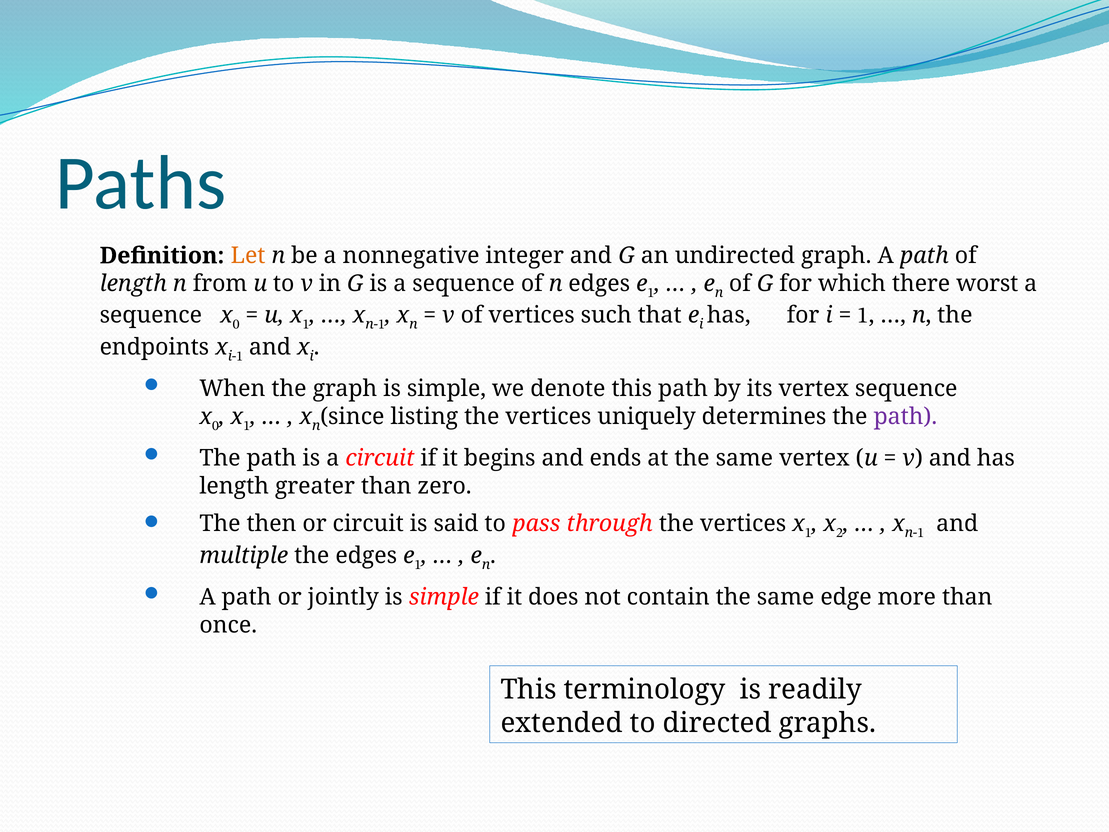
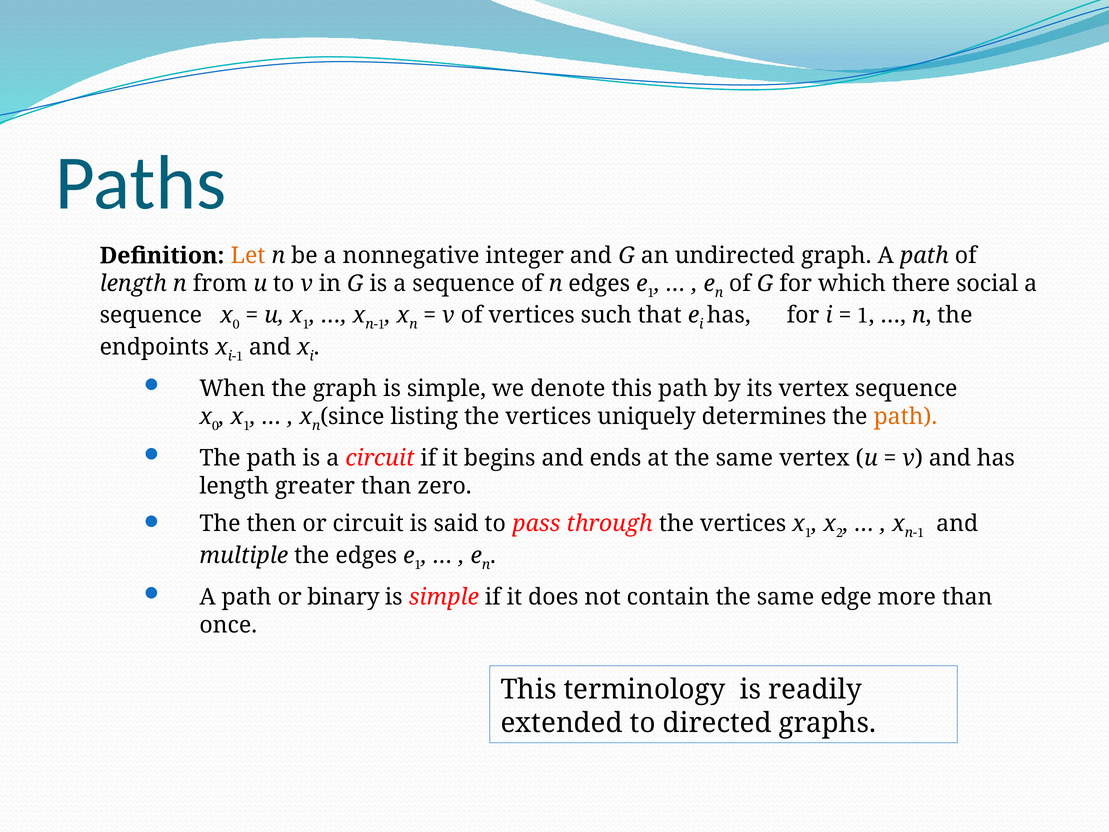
worst: worst -> social
path at (905, 416) colour: purple -> orange
jointly: jointly -> binary
